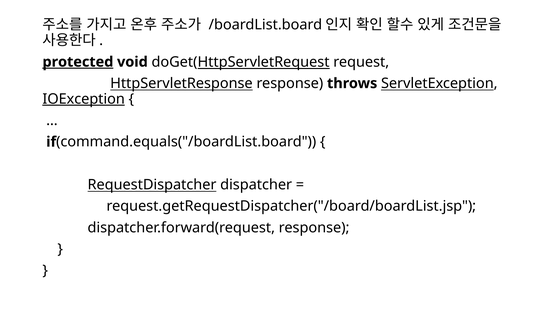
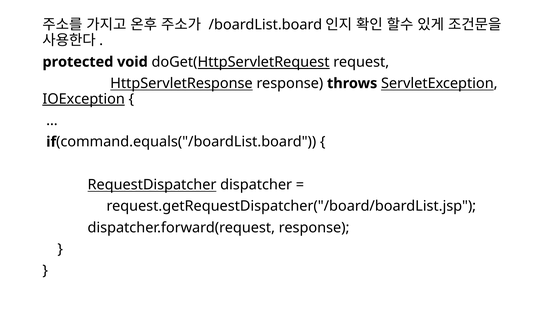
protected underline: present -> none
